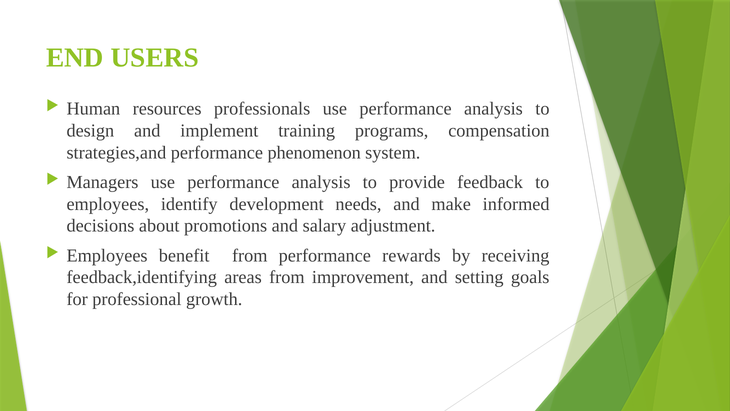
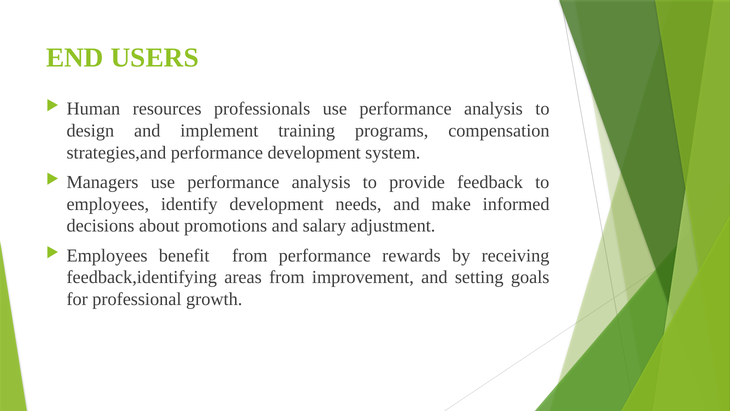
performance phenomenon: phenomenon -> development
